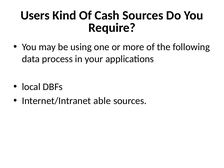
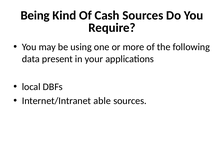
Users: Users -> Being
process: process -> present
